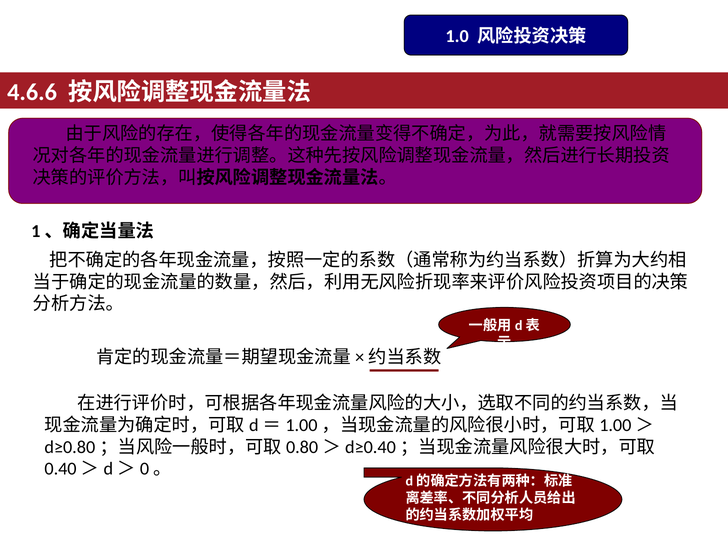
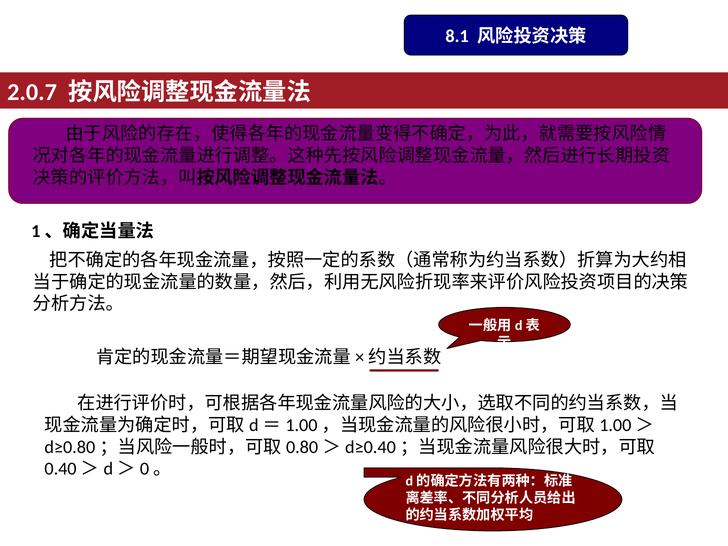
1.0: 1.0 -> 8.1
4.6.6: 4.6.6 -> 2.0.7
